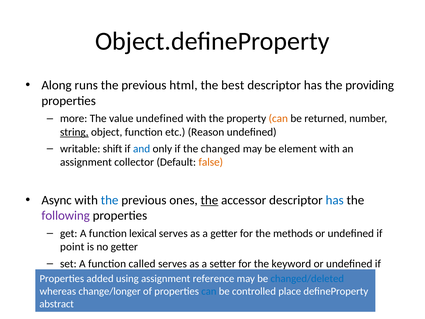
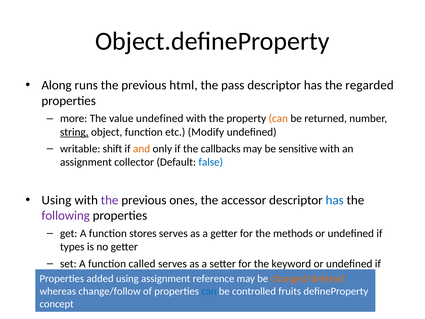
best: best -> pass
providing: providing -> regarded
Reason: Reason -> Modify
and colour: blue -> orange
changed: changed -> callbacks
element: element -> sensitive
false colour: orange -> blue
Async at (57, 200): Async -> Using
the at (110, 200) colour: blue -> purple
the at (209, 200) underline: present -> none
lexical: lexical -> stores
point: point -> types
changed/deleted colour: blue -> orange
change/longer: change/longer -> change/follow
place: place -> fruits
abstract: abstract -> concept
